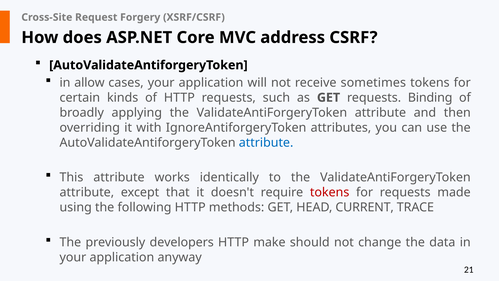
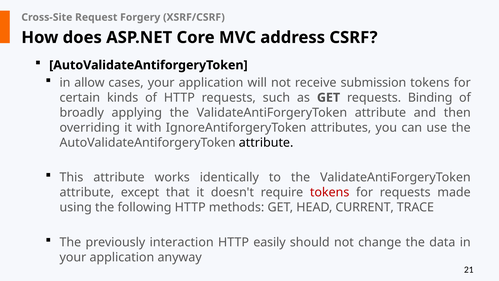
sometimes: sometimes -> submission
attribute at (266, 142) colour: blue -> black
developers: developers -> interaction
make: make -> easily
